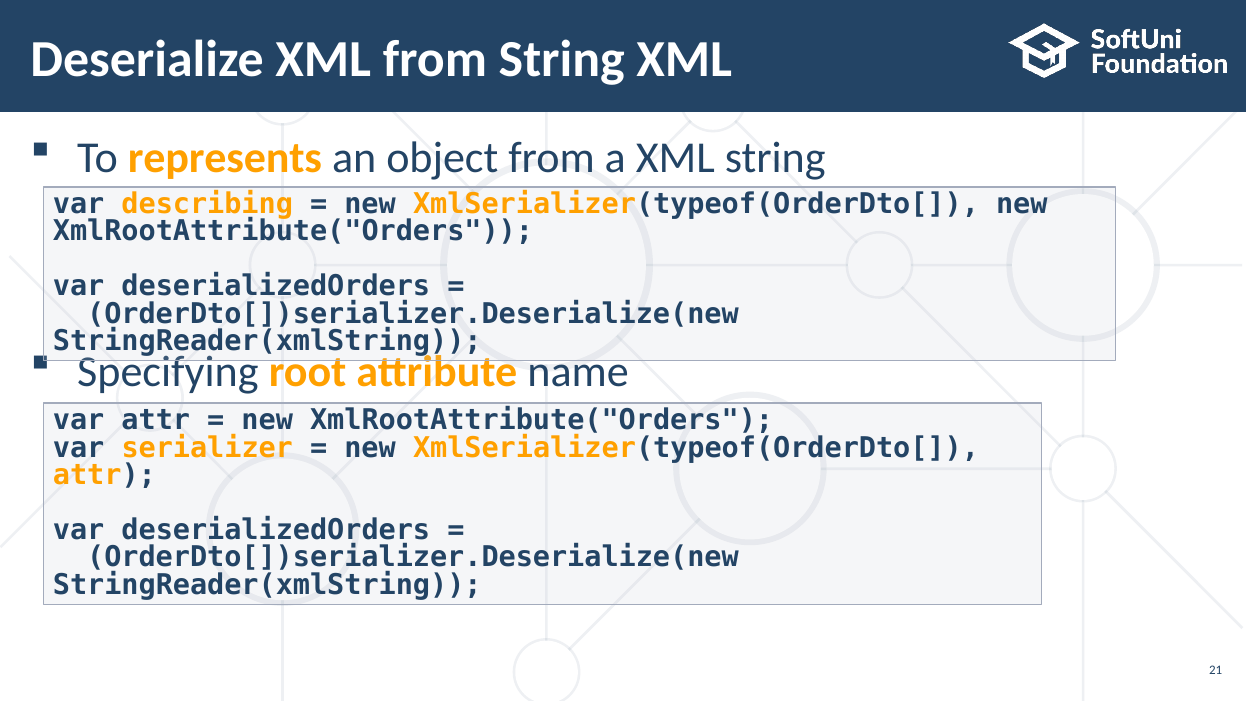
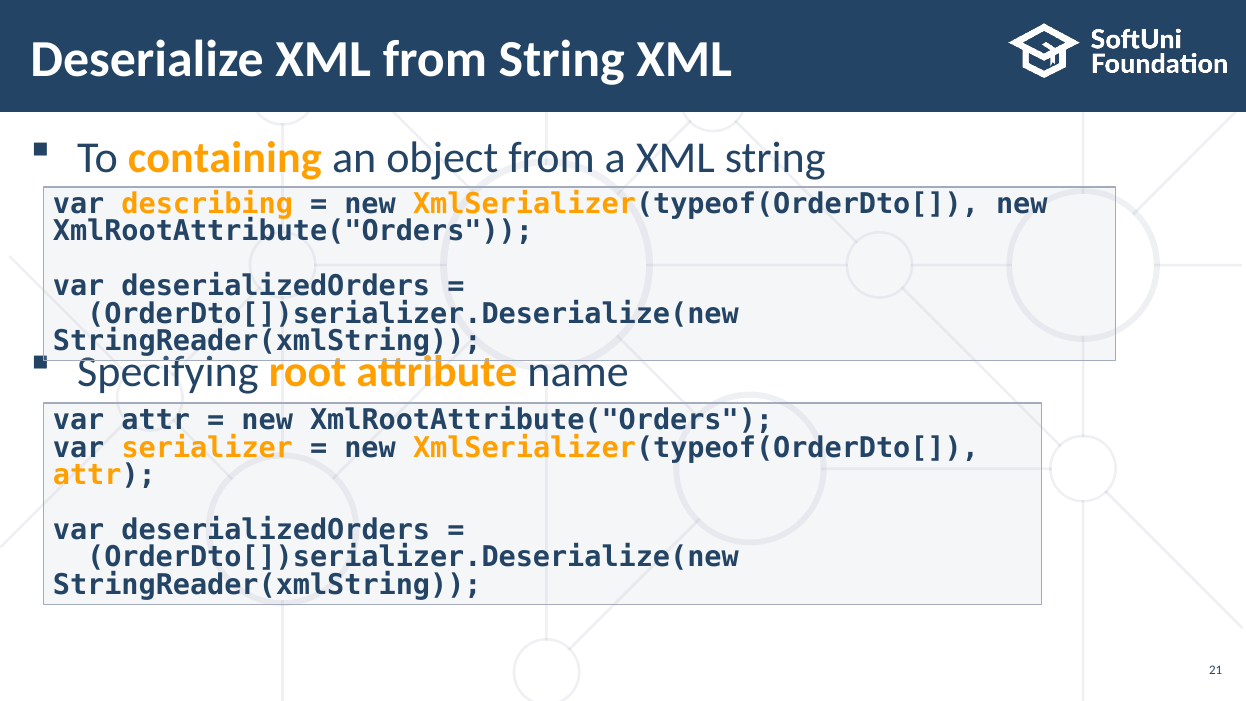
represents: represents -> containing
